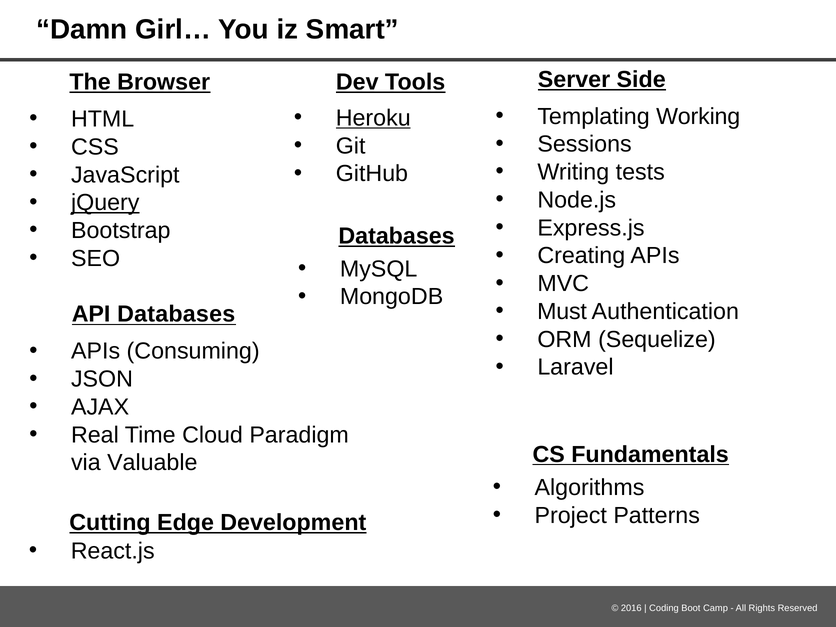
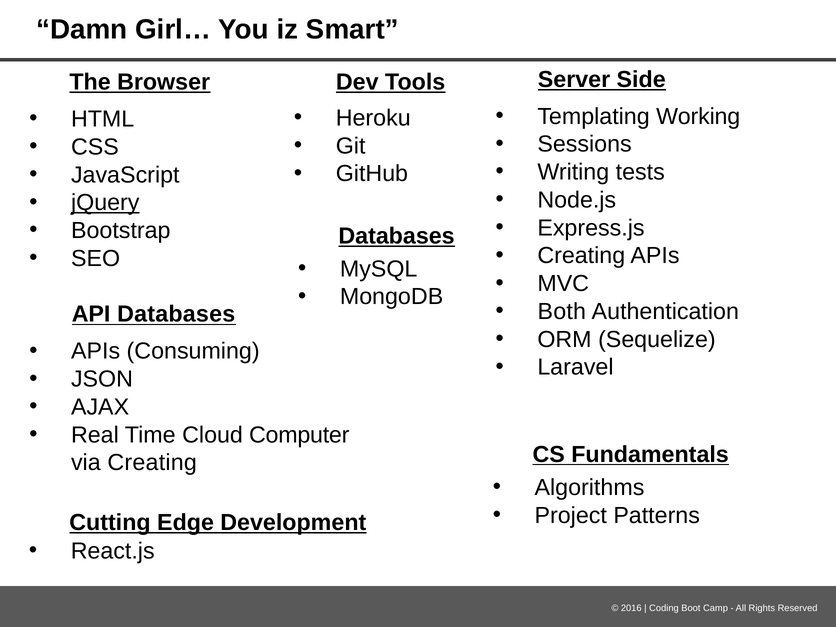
Heroku underline: present -> none
Must: Must -> Both
Paradigm: Paradigm -> Computer
via Valuable: Valuable -> Creating
